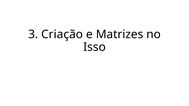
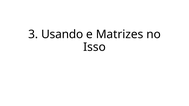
Criação: Criação -> Usando
